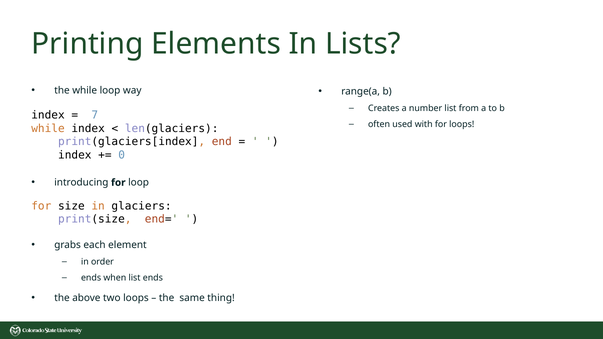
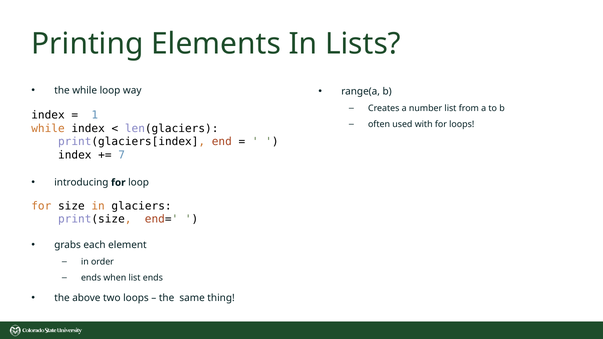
7: 7 -> 1
0: 0 -> 7
